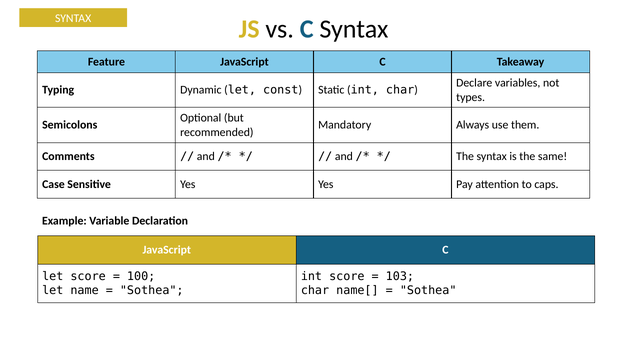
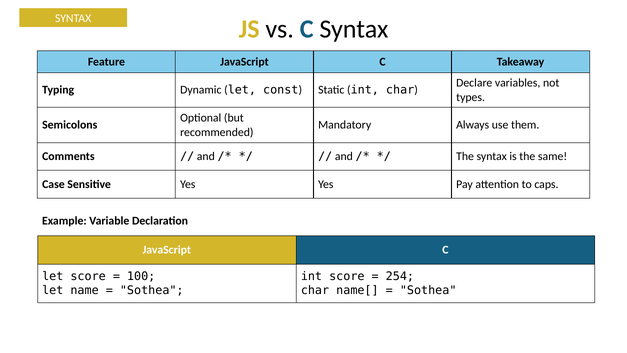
103: 103 -> 254
